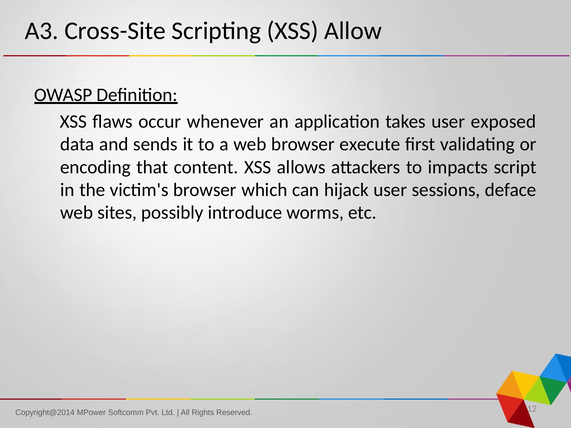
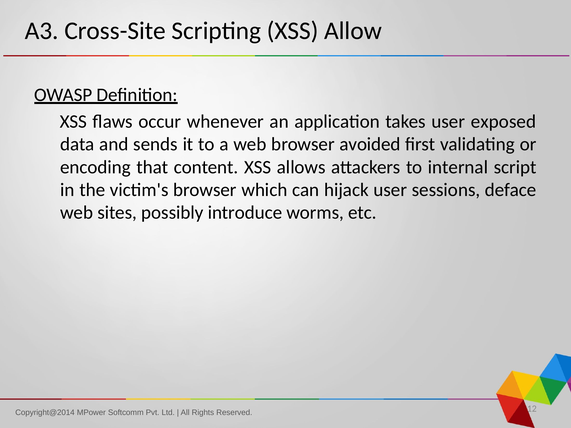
execute: execute -> avoided
impacts: impacts -> internal
